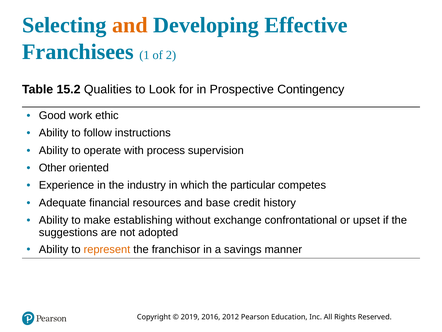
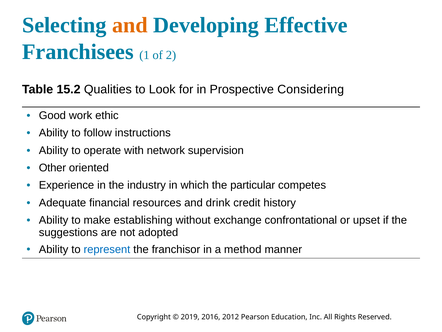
Contingency: Contingency -> Considering
process: process -> network
base: base -> drink
represent colour: orange -> blue
savings: savings -> method
